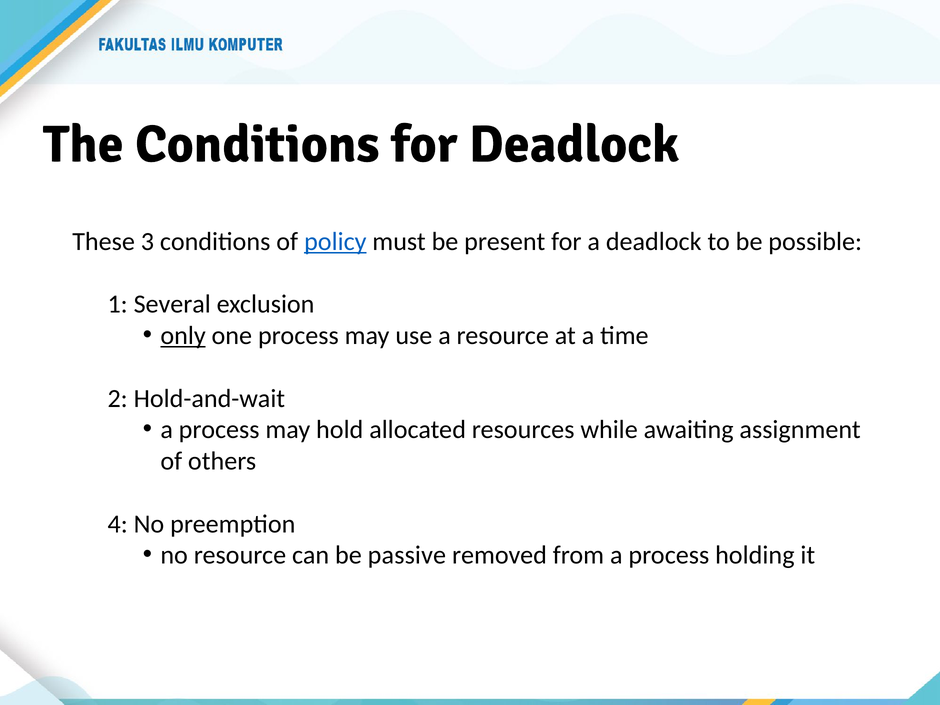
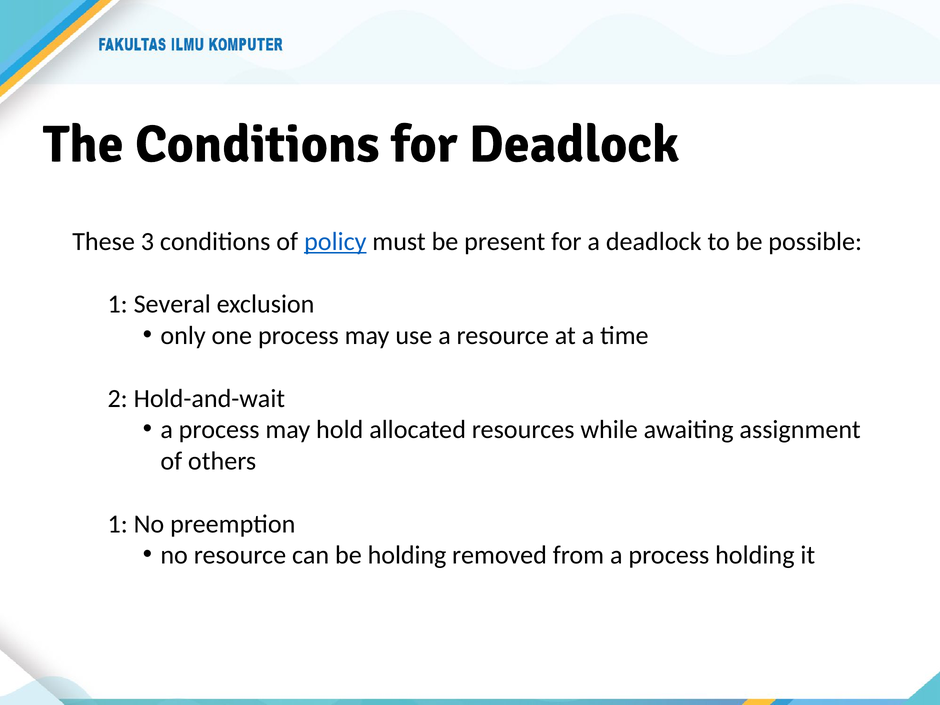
only underline: present -> none
4 at (118, 524): 4 -> 1
be passive: passive -> holding
